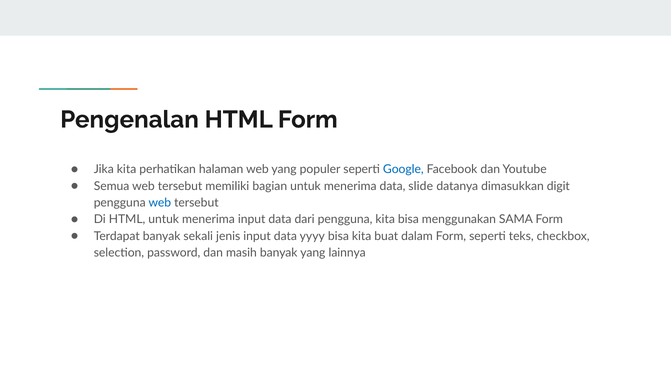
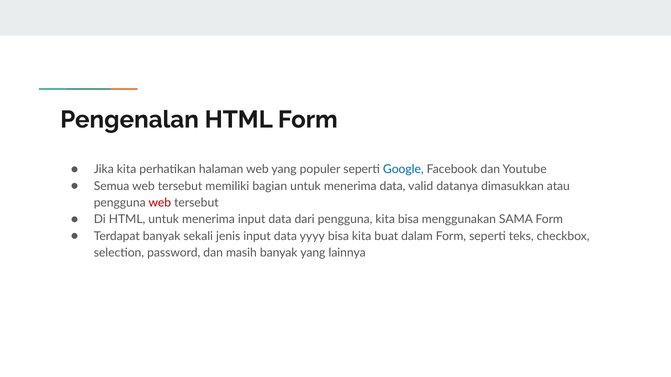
slide: slide -> valid
digit: digit -> atau
web at (160, 203) colour: blue -> red
